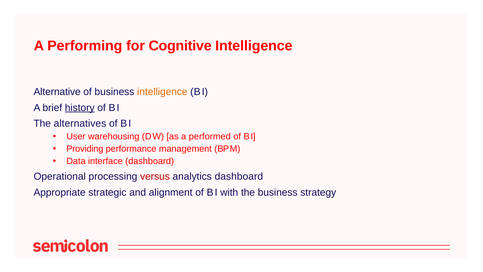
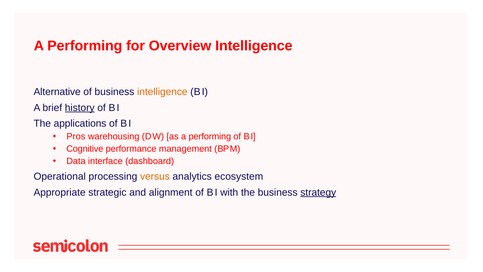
Cognitive: Cognitive -> Overview
alternatives: alternatives -> applications
User: User -> Pros
as a performed: performed -> performing
Providing: Providing -> Cognitive
versus colour: red -> orange
analytics dashboard: dashboard -> ecosystem
strategy underline: none -> present
